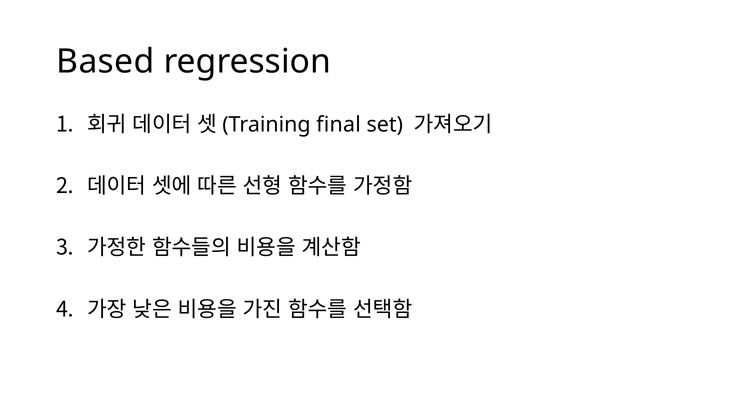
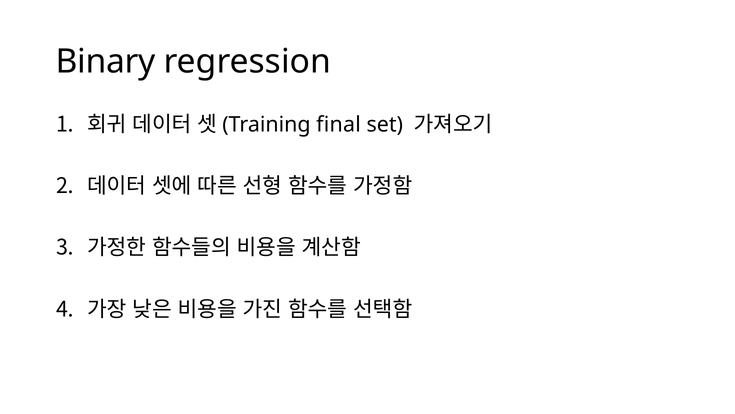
Based: Based -> Binary
